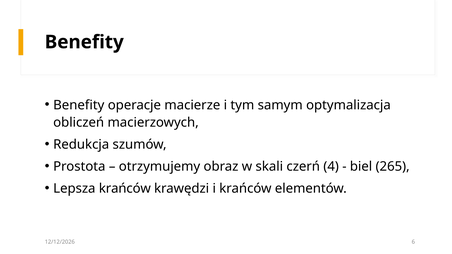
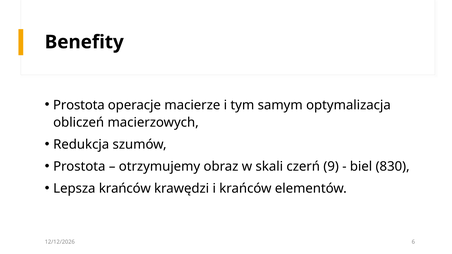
Benefity at (79, 105): Benefity -> Prostota
4: 4 -> 9
265: 265 -> 830
